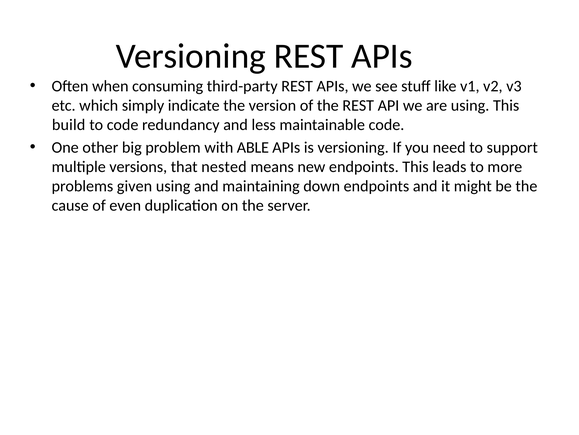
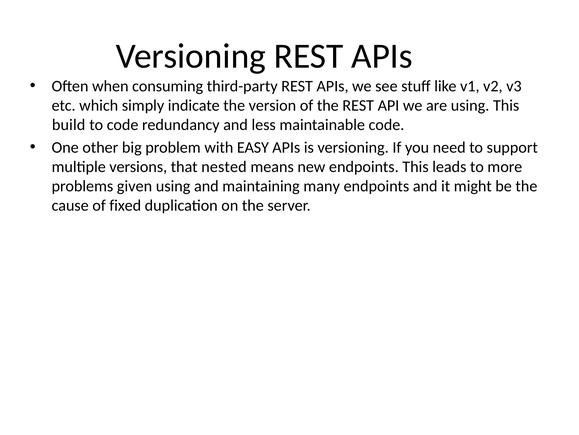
ABLE: ABLE -> EASY
down: down -> many
even: even -> fixed
